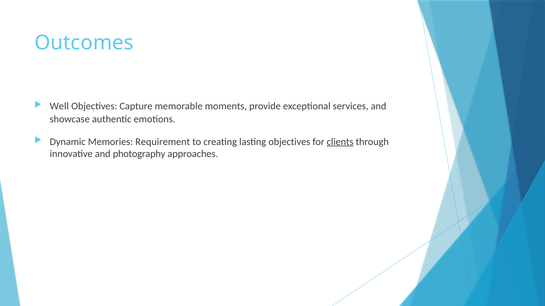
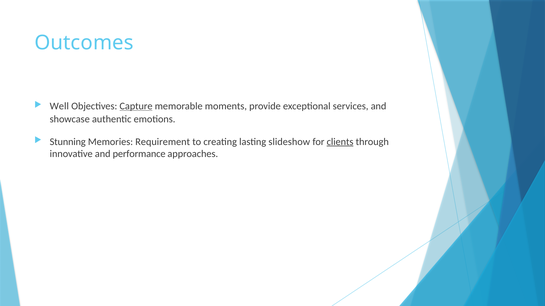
Capture underline: none -> present
Dynamic: Dynamic -> Stunning
lasting objectives: objectives -> slideshow
photography: photography -> performance
